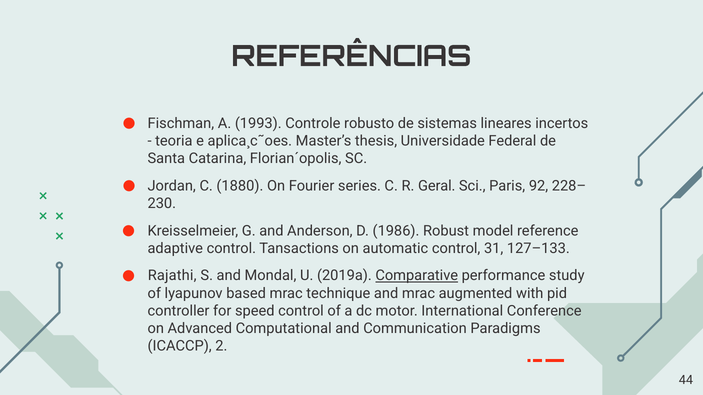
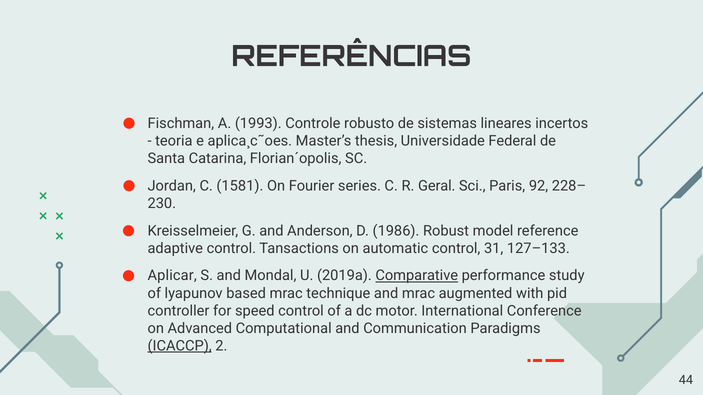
1880: 1880 -> 1581
Rajathi: Rajathi -> Aplicar
ICACCP underline: none -> present
